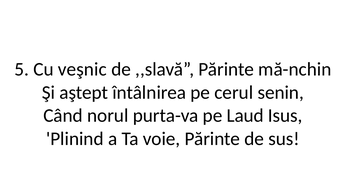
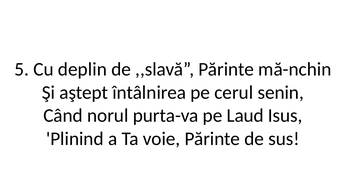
veşnic: veşnic -> deplin
